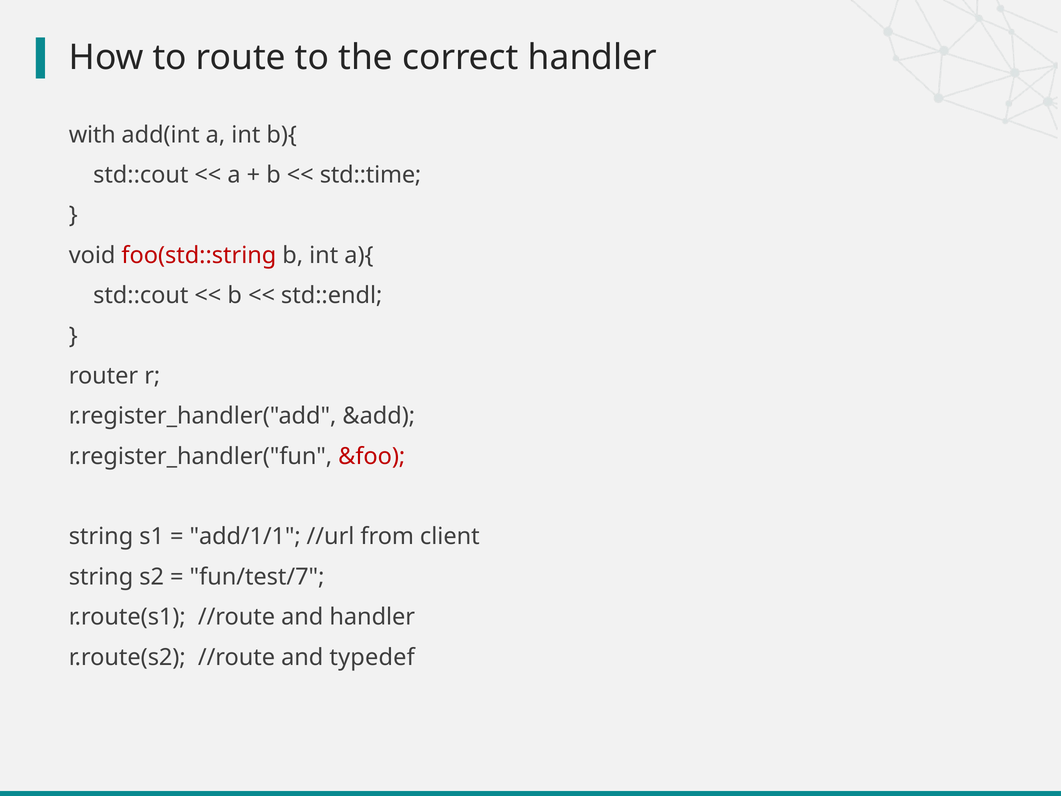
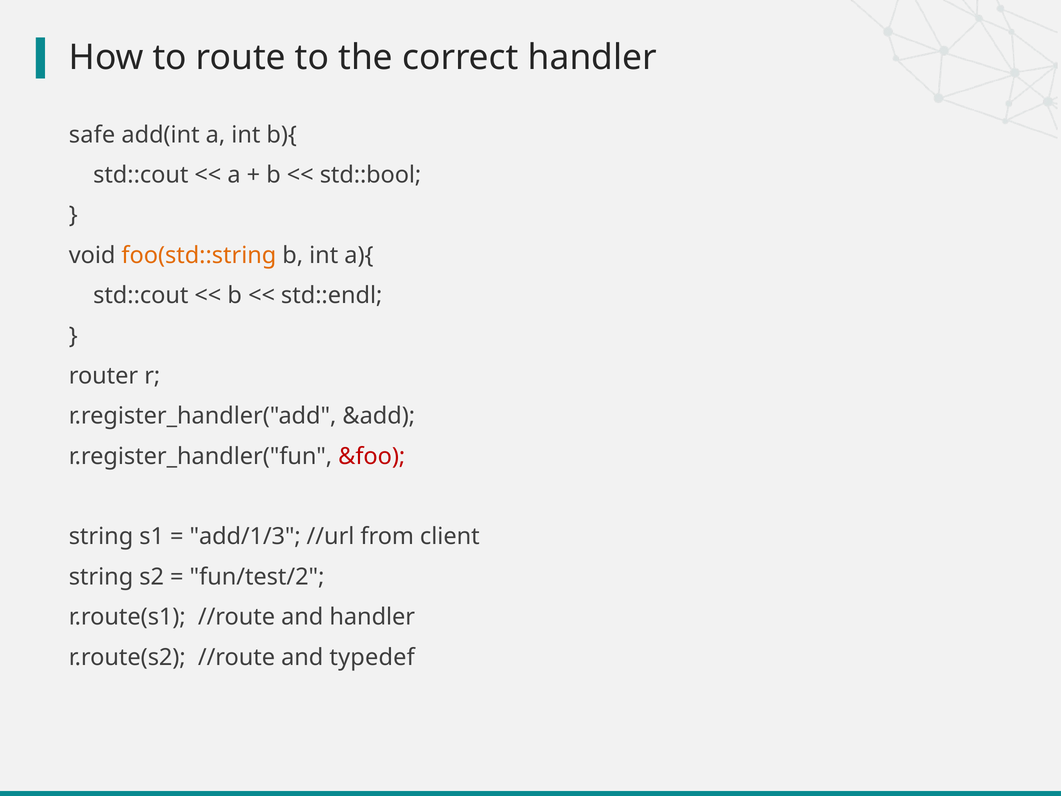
with: with -> safe
std::time: std::time -> std::bool
foo(std::string colour: red -> orange
add/1/1: add/1/1 -> add/1/3
fun/test/7: fun/test/7 -> fun/test/2
